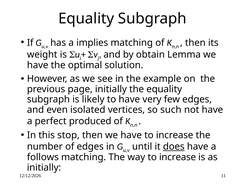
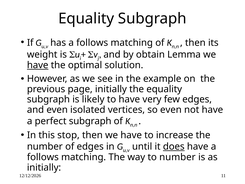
has a implies: implies -> follows
have at (38, 65) underline: none -> present
so such: such -> even
perfect produced: produced -> subgraph
way to increase: increase -> number
